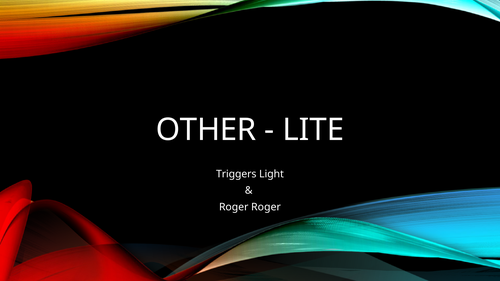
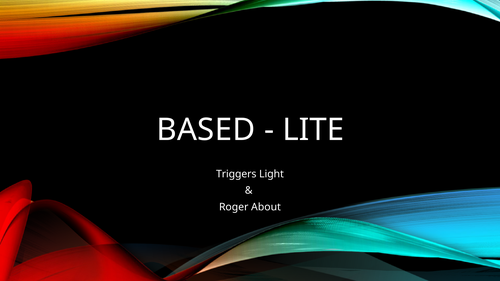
OTHER: OTHER -> BASED
Roger Roger: Roger -> About
